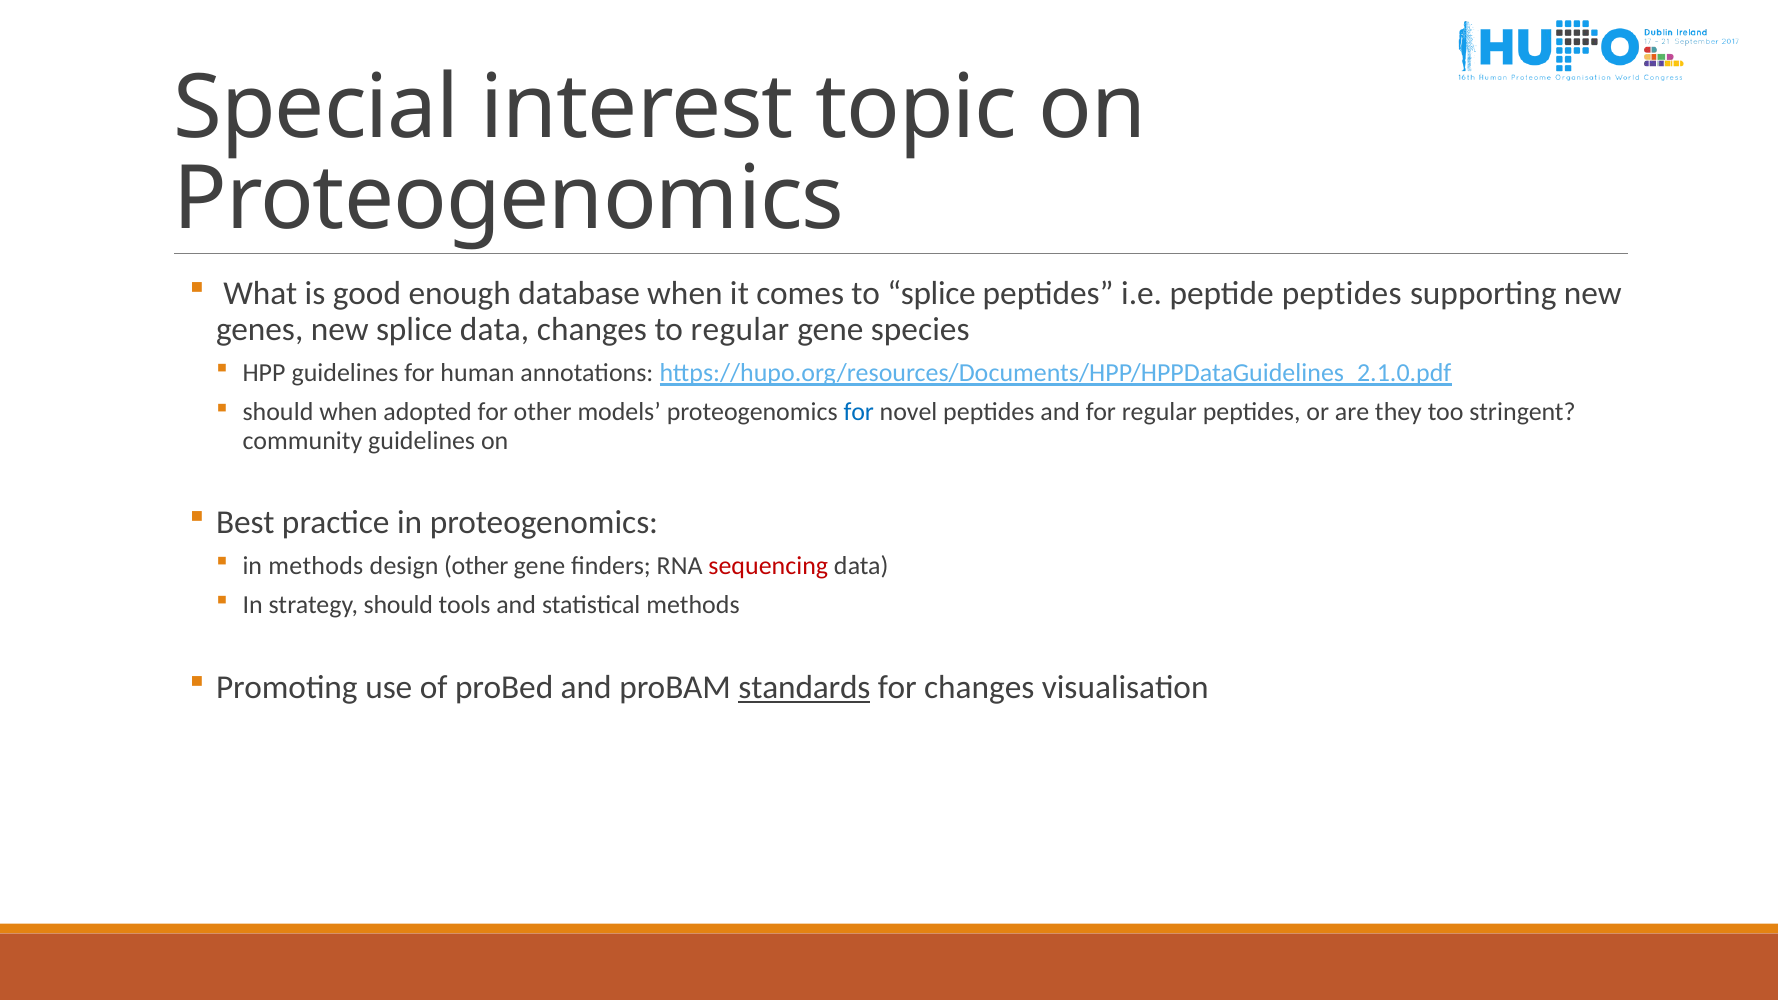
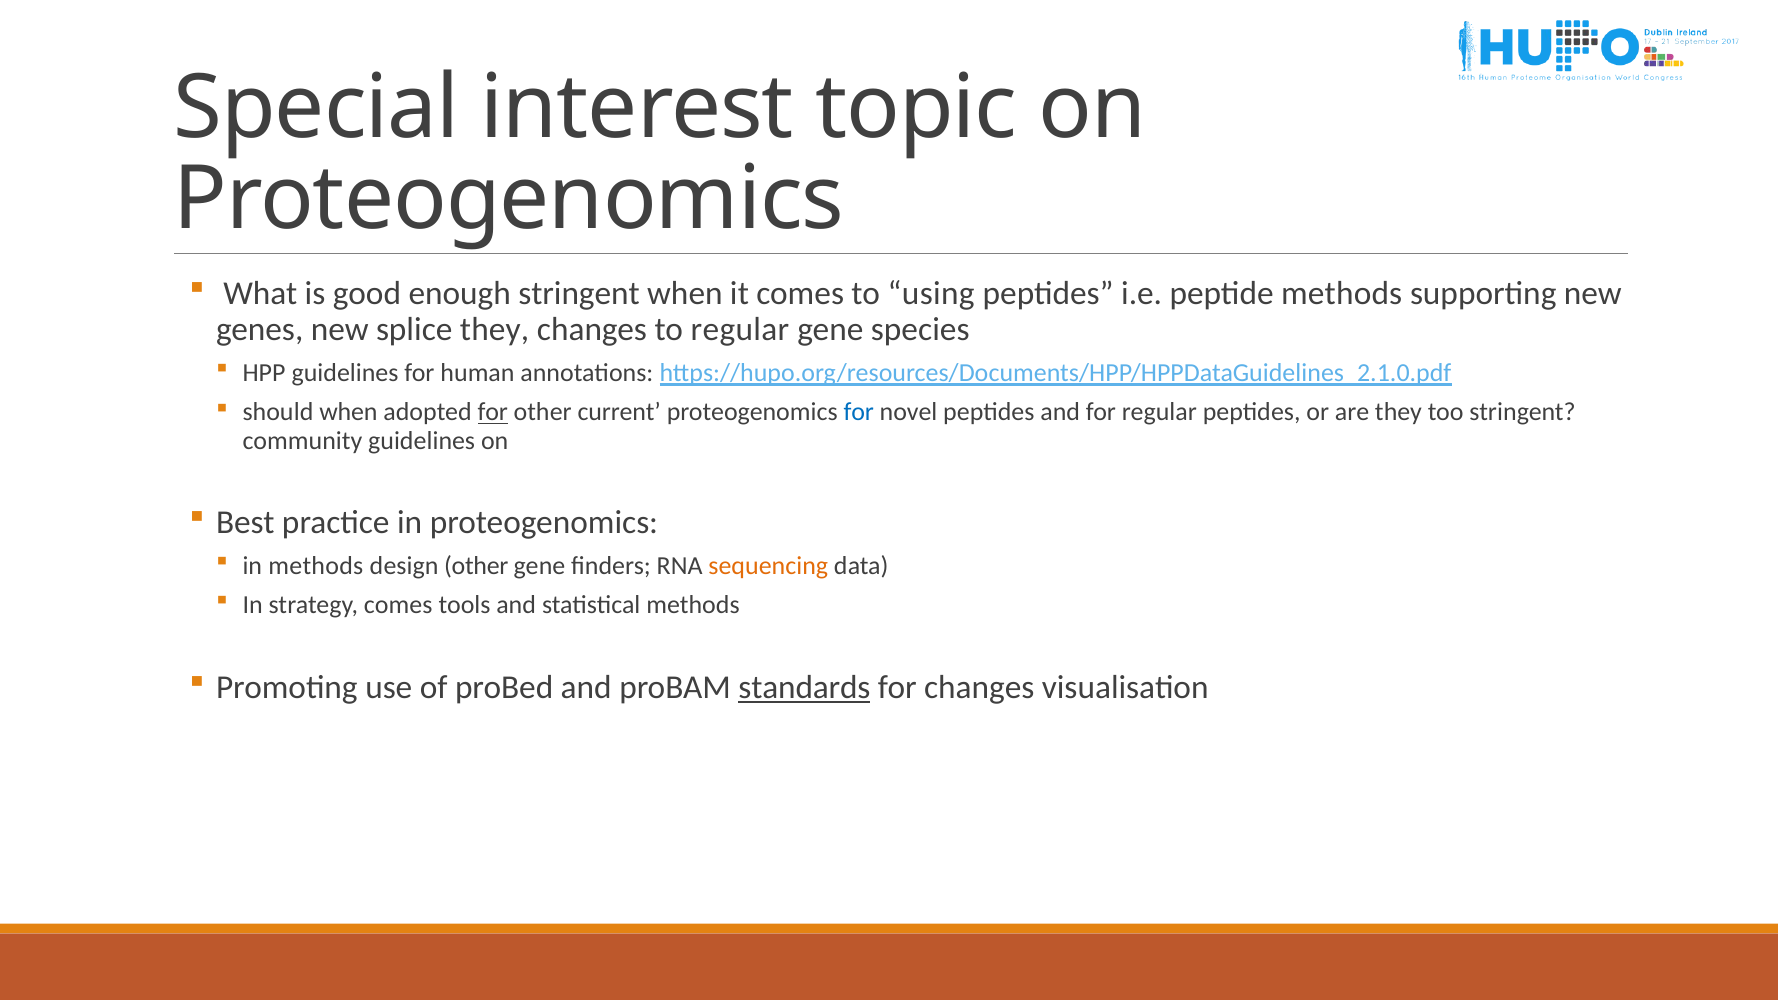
enough database: database -> stringent
to splice: splice -> using
peptide peptides: peptides -> methods
splice data: data -> they
for at (493, 412) underline: none -> present
models: models -> current
sequencing colour: red -> orange
strategy should: should -> comes
